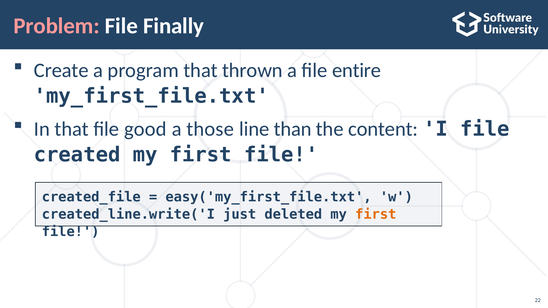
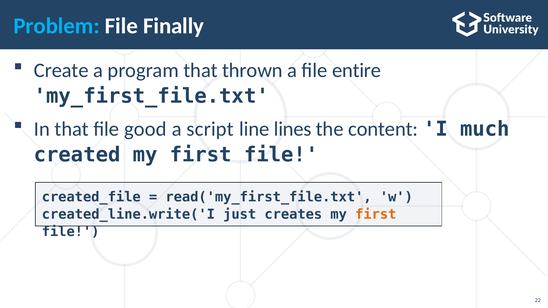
Problem colour: pink -> light blue
those: those -> script
than: than -> lines
I file: file -> much
easy('my_first_file.txt: easy('my_first_file.txt -> read('my_first_file.txt
deleted: deleted -> creates
